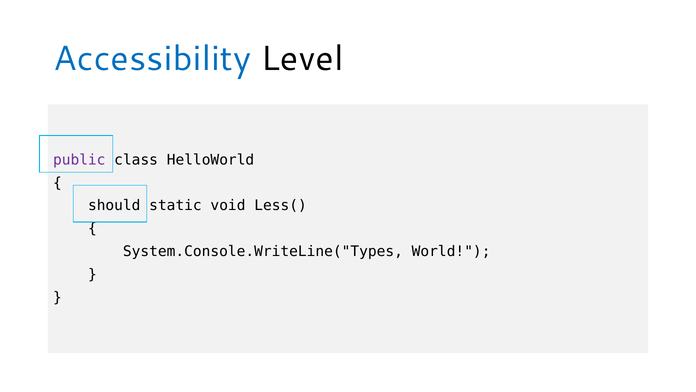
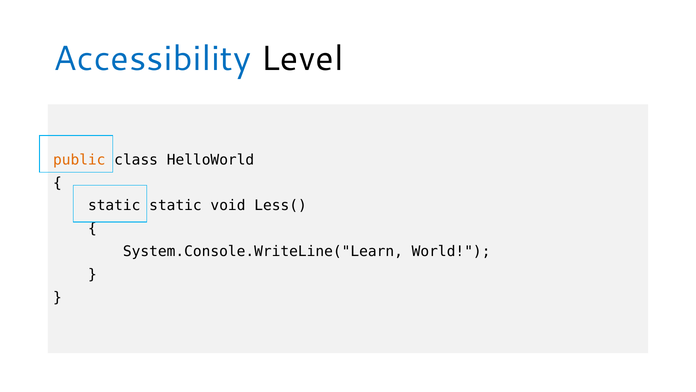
public colour: purple -> orange
should at (114, 205): should -> static
System.Console.WriteLine("Types: System.Console.WriteLine("Types -> System.Console.WriteLine("Learn
